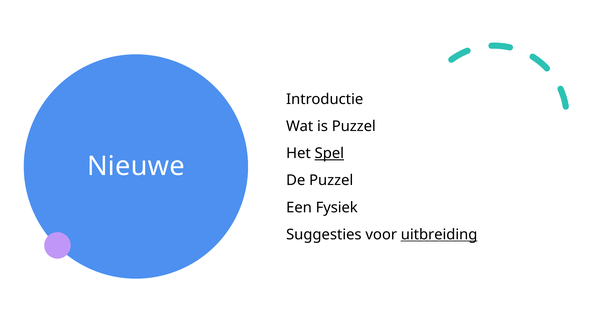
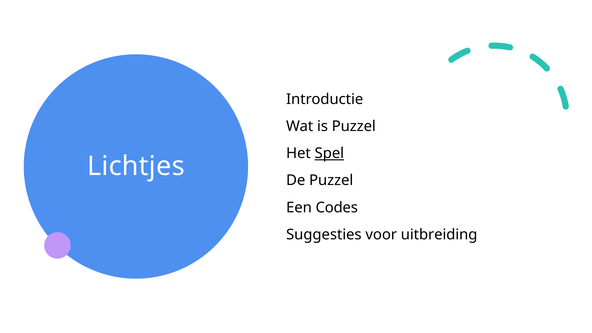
Nieuwe: Nieuwe -> Lichtjes
Fysiek: Fysiek -> Codes
uitbreiding underline: present -> none
